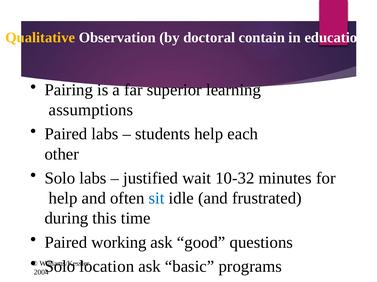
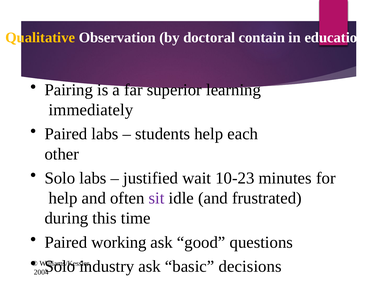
assumptions: assumptions -> immediately
10-32: 10-32 -> 10-23
sit colour: blue -> purple
location: location -> industry
programs: programs -> decisions
